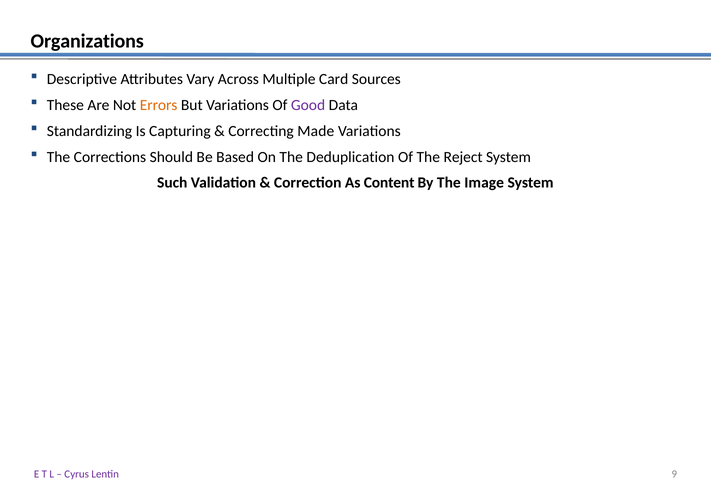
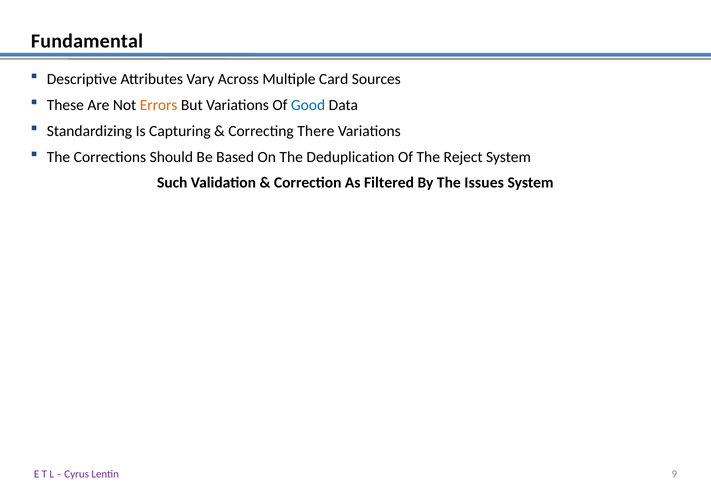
Organizations: Organizations -> Fundamental
Good colour: purple -> blue
Made: Made -> There
Content: Content -> Filtered
Image: Image -> Issues
